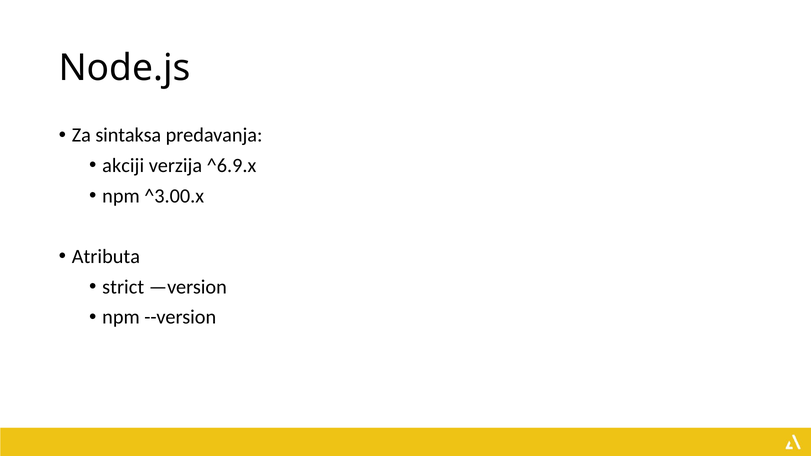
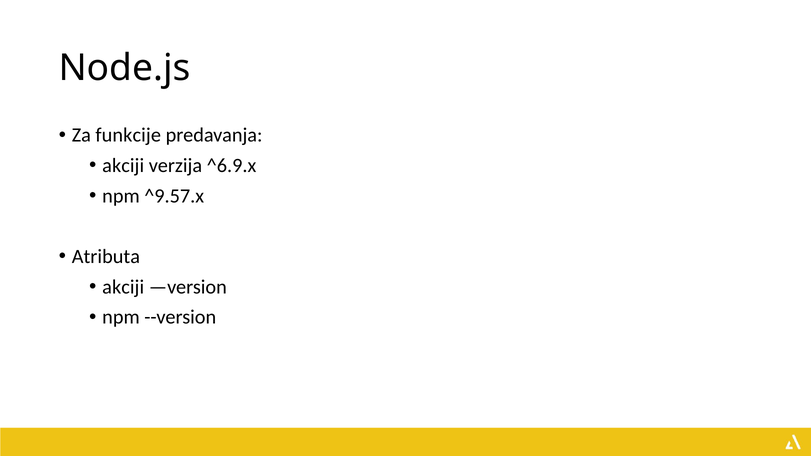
sintaksa: sintaksa -> funkcije
^3.00.x: ^3.00.x -> ^9.57.x
strict at (123, 287): strict -> akciji
